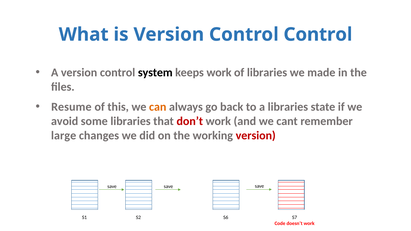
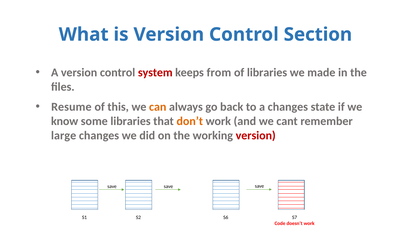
Control Control: Control -> Section
system colour: black -> red
keeps work: work -> from
a libraries: libraries -> changes
avoid: avoid -> know
don’t colour: red -> orange
